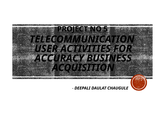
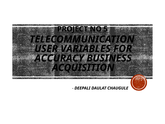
ACTIVITIES: ACTIVITIES -> VARIABLES
